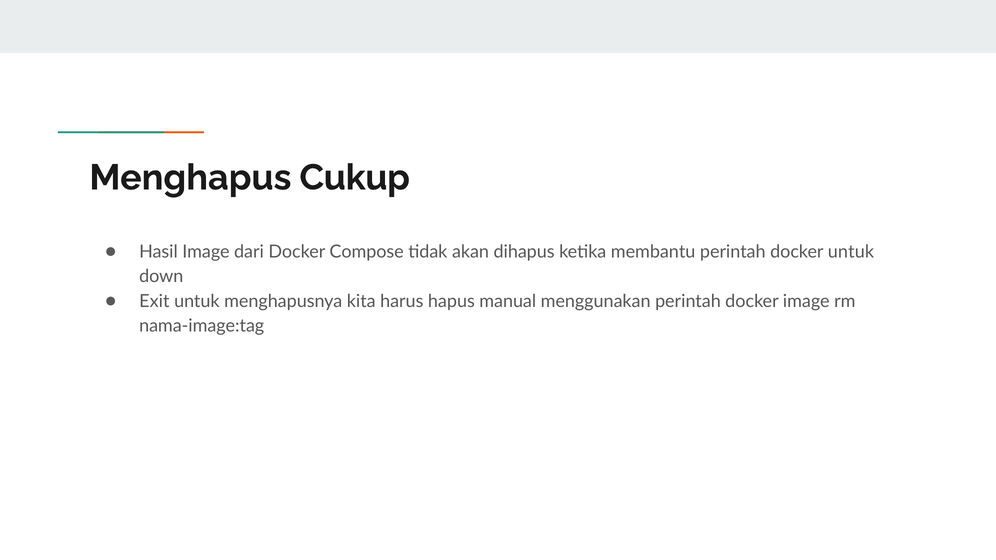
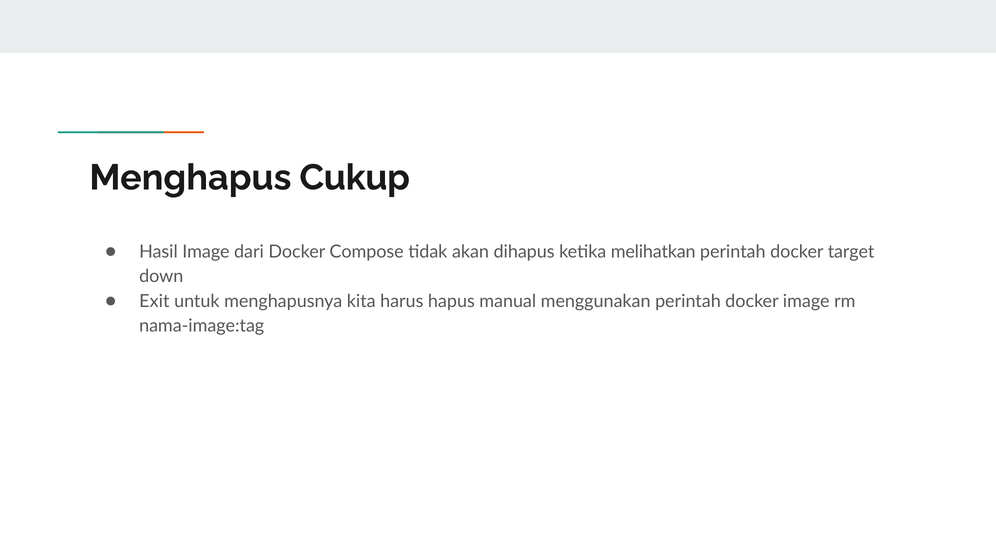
membantu: membantu -> melihatkan
docker untuk: untuk -> target
